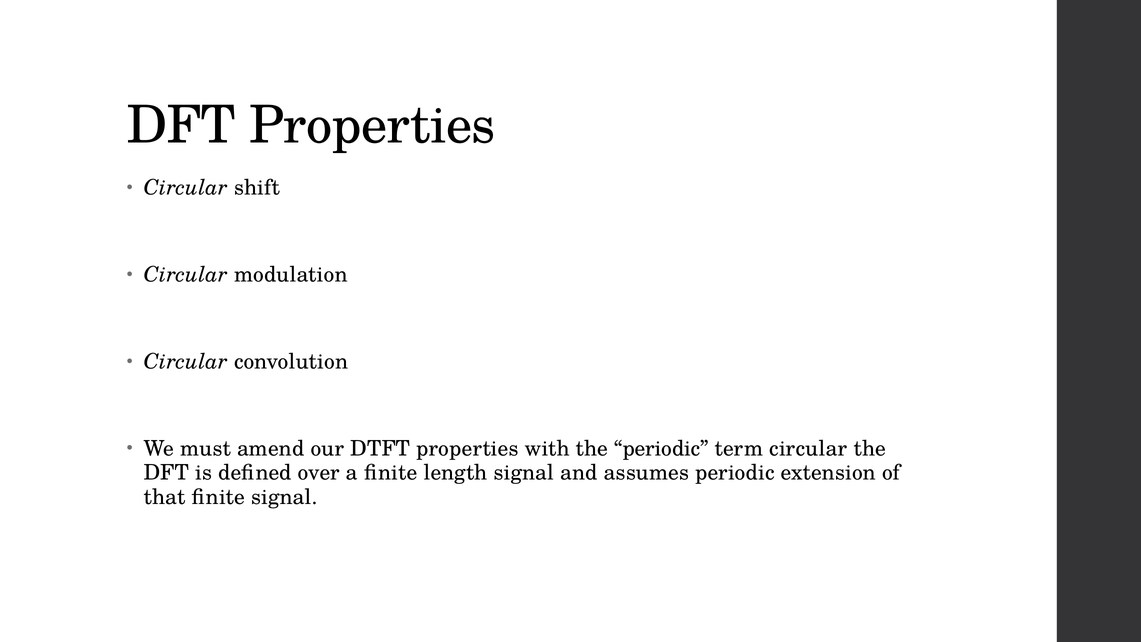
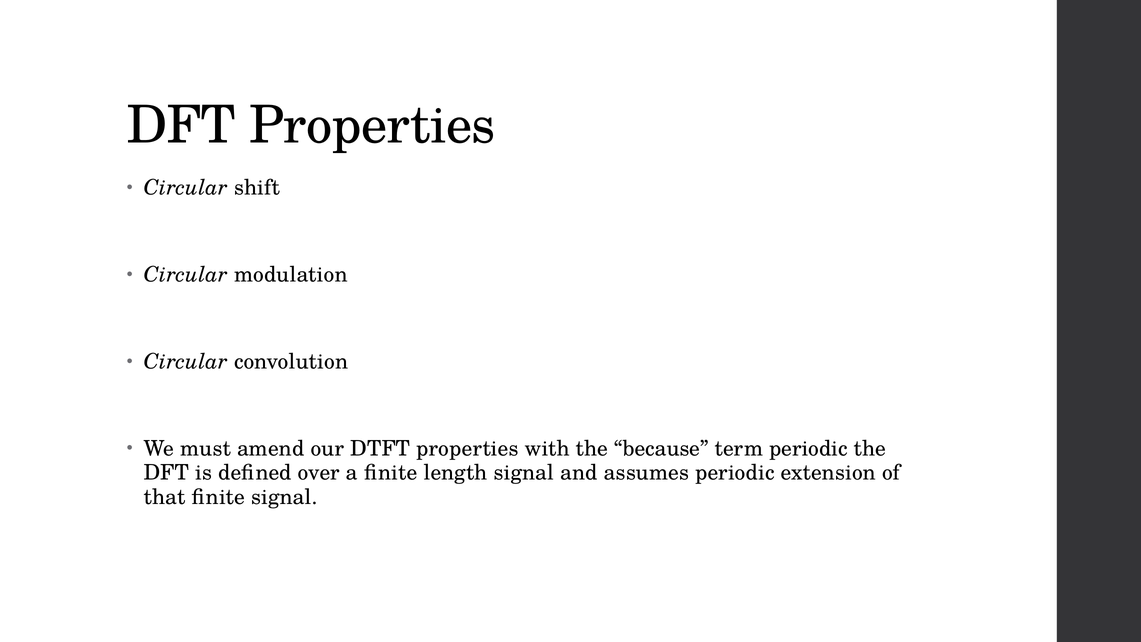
the periodic: periodic -> because
term circular: circular -> periodic
